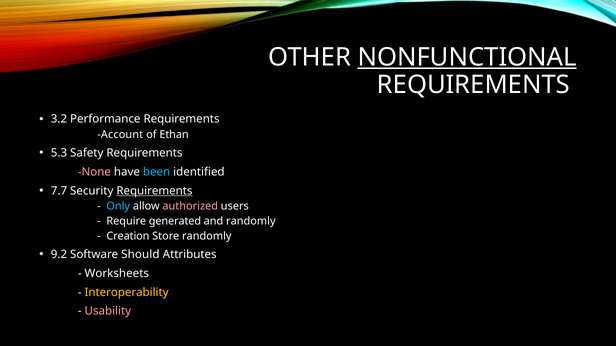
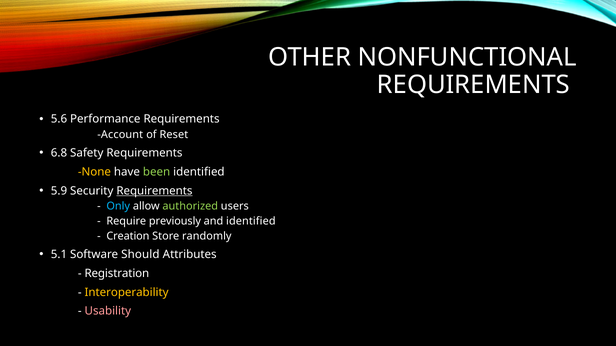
NONFUNCTIONAL underline: present -> none
3.2: 3.2 -> 5.6
Ethan: Ethan -> Reset
5.3: 5.3 -> 6.8
None colour: pink -> yellow
been colour: light blue -> light green
7.7: 7.7 -> 5.9
authorized colour: pink -> light green
generated: generated -> previously
and randomly: randomly -> identified
9.2: 9.2 -> 5.1
Worksheets: Worksheets -> Registration
